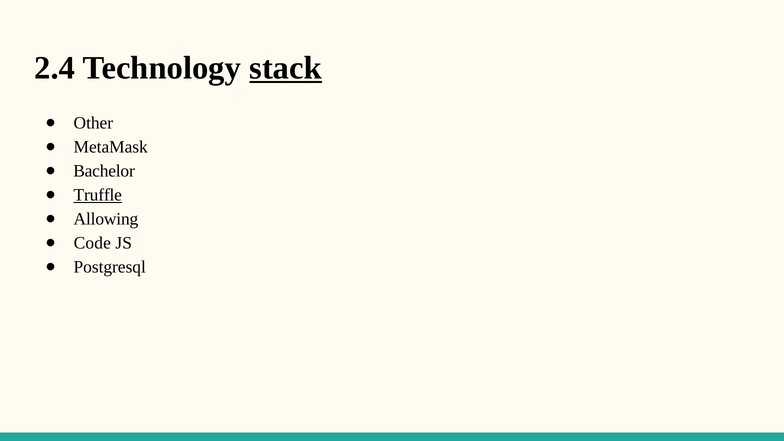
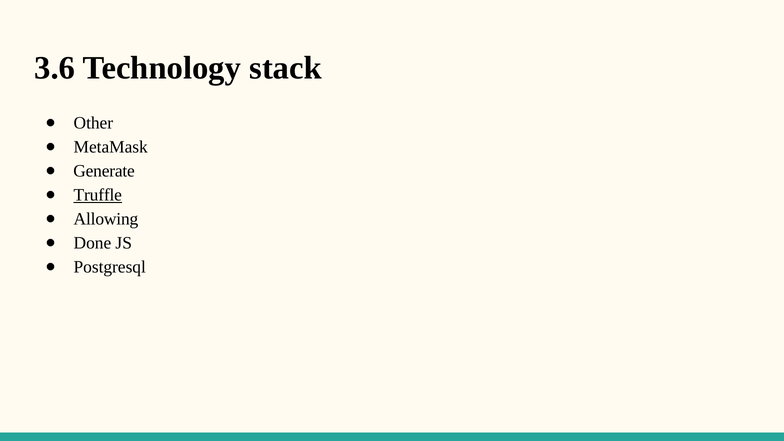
2.4: 2.4 -> 3.6
stack underline: present -> none
Bachelor: Bachelor -> Generate
Code: Code -> Done
